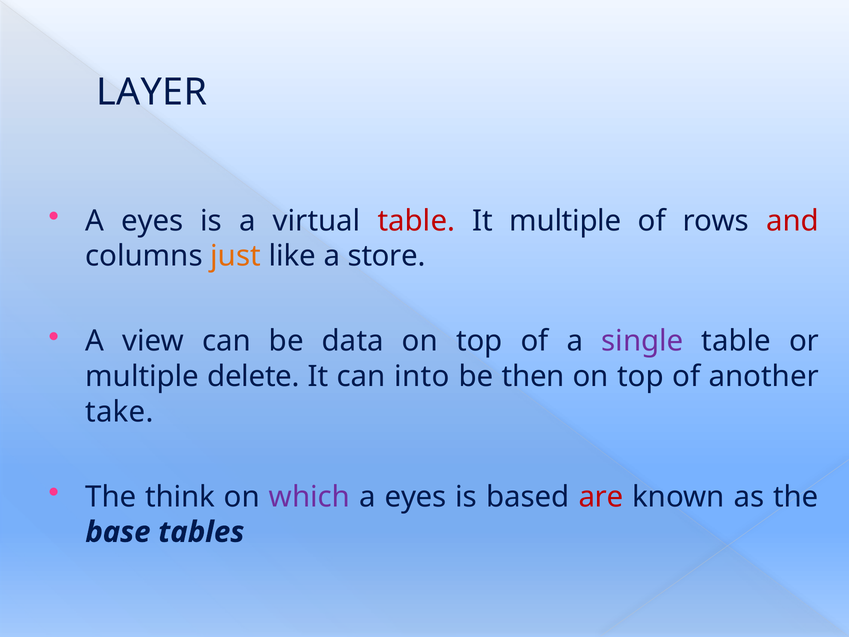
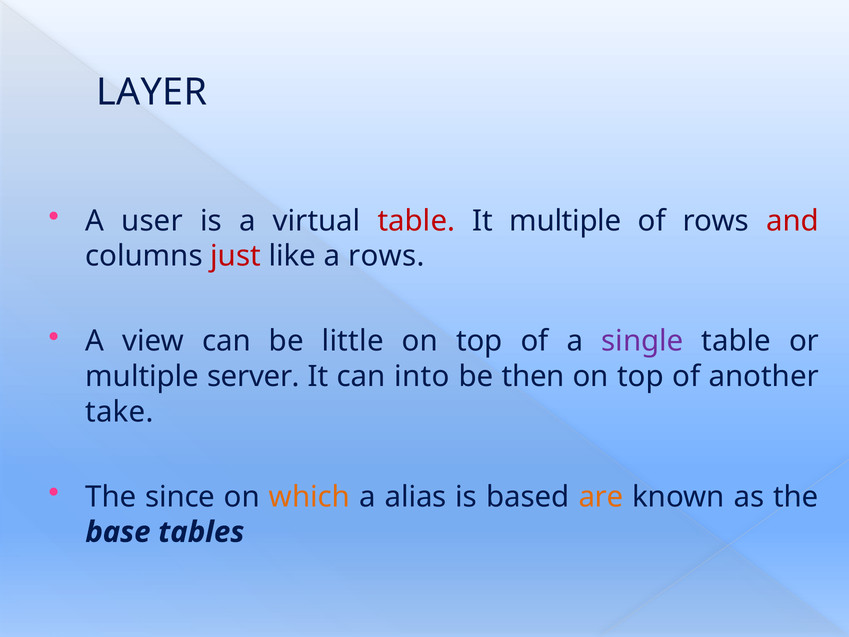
eyes at (152, 221): eyes -> user
just colour: orange -> red
a store: store -> rows
data: data -> little
delete: delete -> server
think: think -> since
which colour: purple -> orange
eyes at (416, 497): eyes -> alias
are colour: red -> orange
